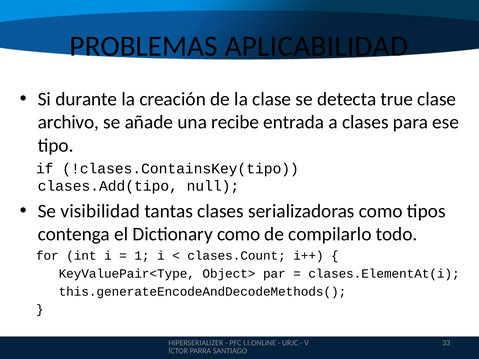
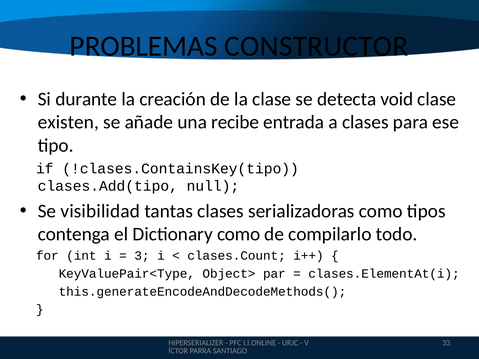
APLICABILIDAD: APLICABILIDAD -> CONSTRUCTOR
true: true -> void
archivo: archivo -> existen
1: 1 -> 3
